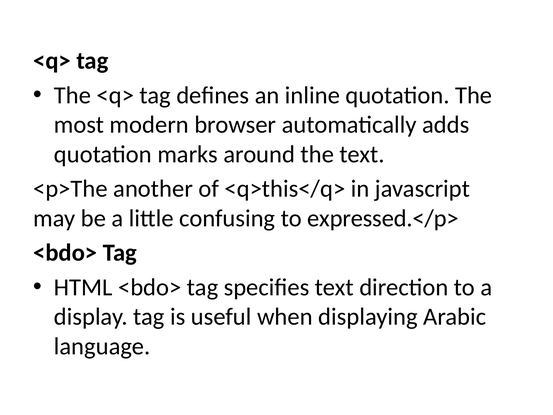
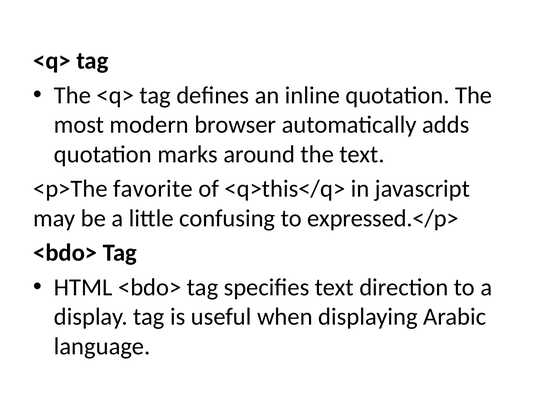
another: another -> favorite
